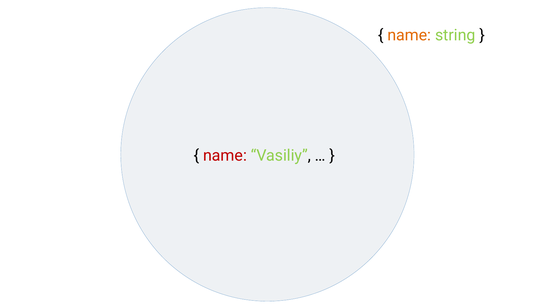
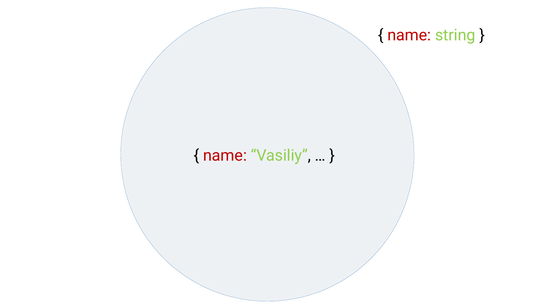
name at (409, 35) colour: orange -> red
